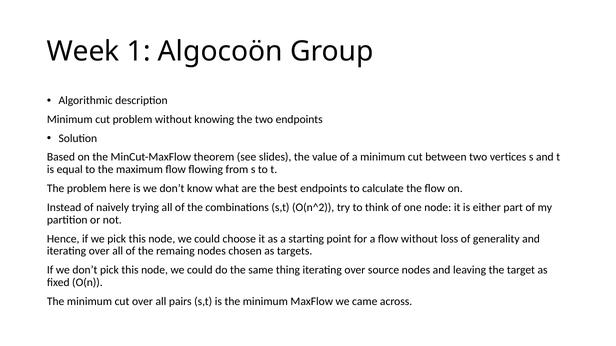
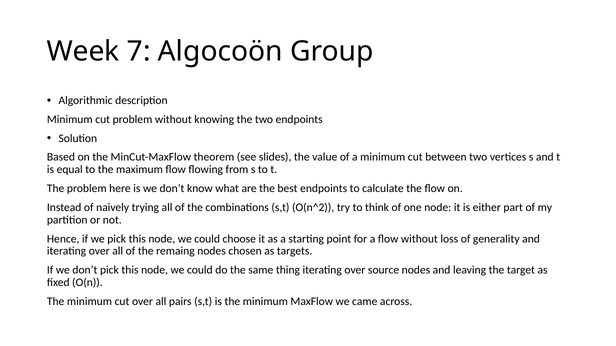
1: 1 -> 7
